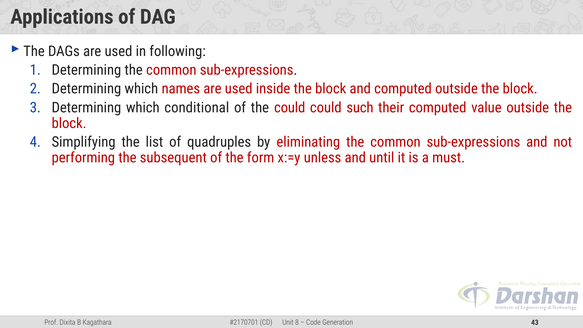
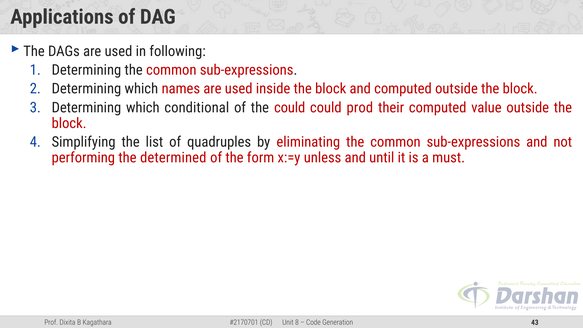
such: such -> prod
subsequent: subsequent -> determined
